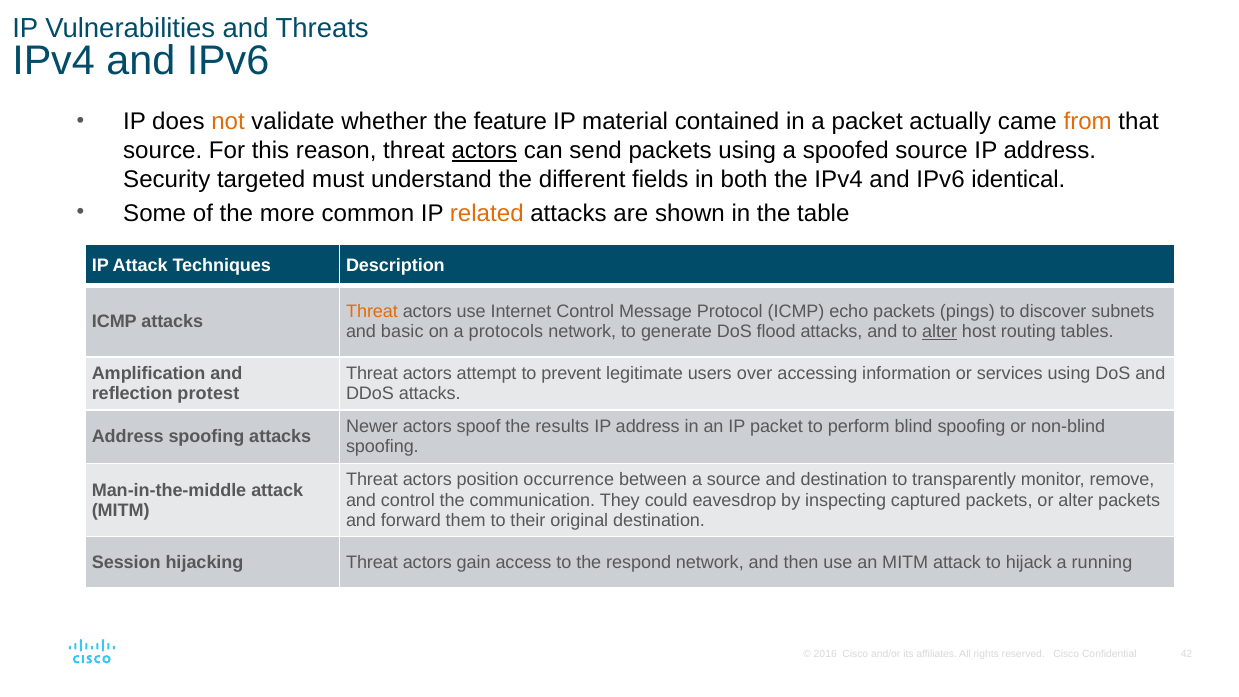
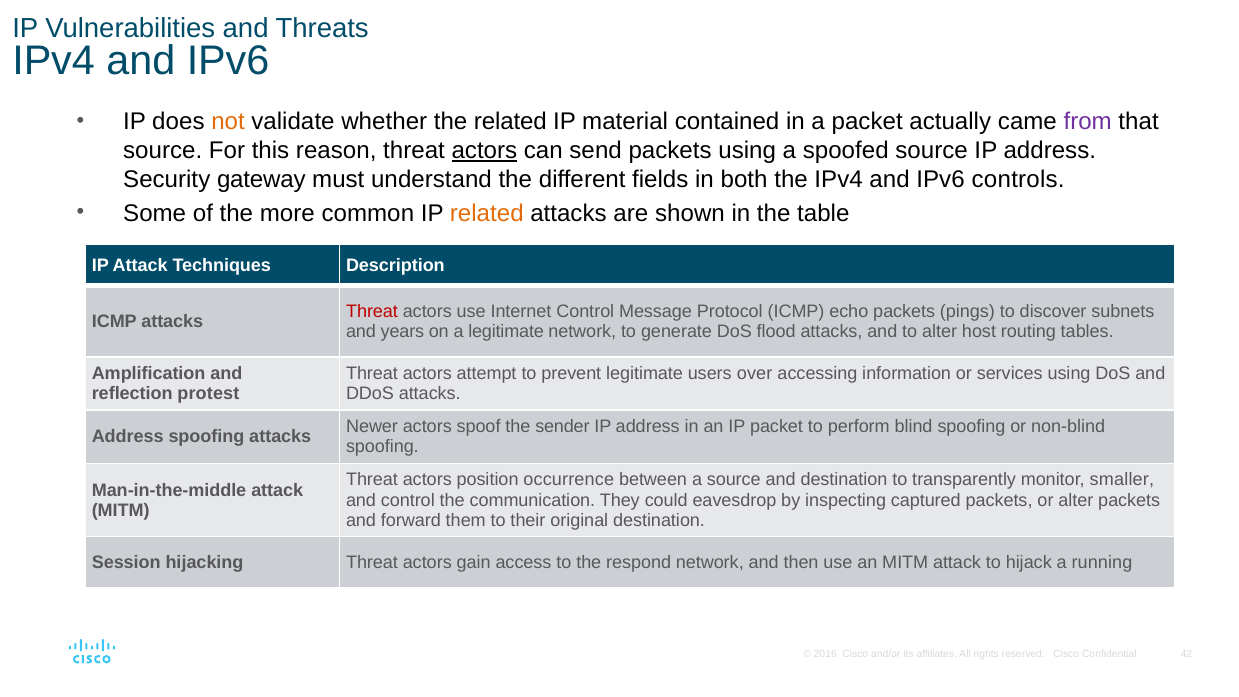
the feature: feature -> related
from colour: orange -> purple
targeted: targeted -> gateway
identical: identical -> controls
Threat at (372, 312) colour: orange -> red
basic: basic -> years
a protocols: protocols -> legitimate
alter at (940, 332) underline: present -> none
results: results -> sender
remove: remove -> smaller
